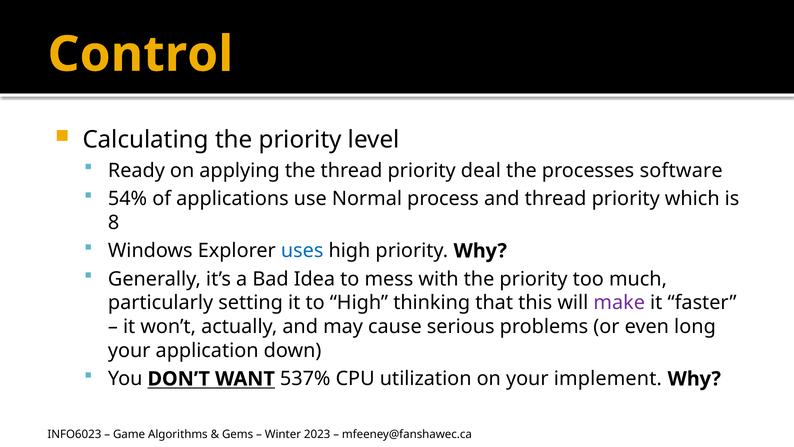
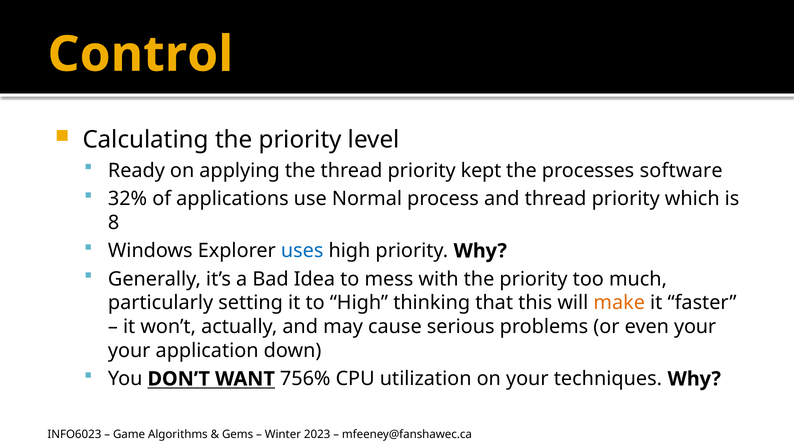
deal: deal -> kept
54%: 54% -> 32%
make colour: purple -> orange
even long: long -> your
537%: 537% -> 756%
implement: implement -> techniques
